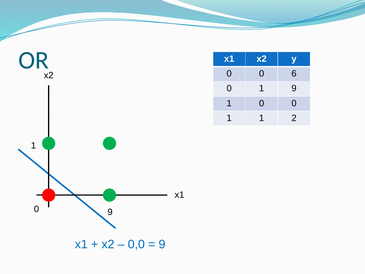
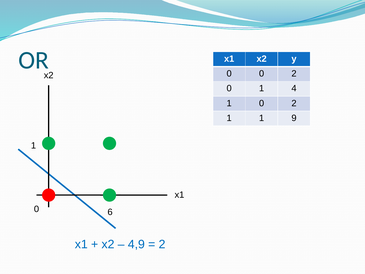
0 0 6: 6 -> 2
1 9: 9 -> 4
1 0 0: 0 -> 2
2: 2 -> 9
0 9: 9 -> 6
0,0: 0,0 -> 4,9
9 at (162, 244): 9 -> 2
